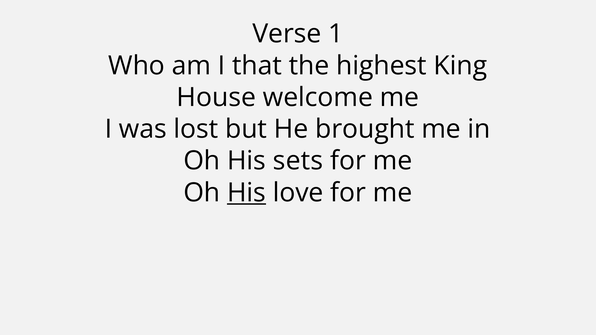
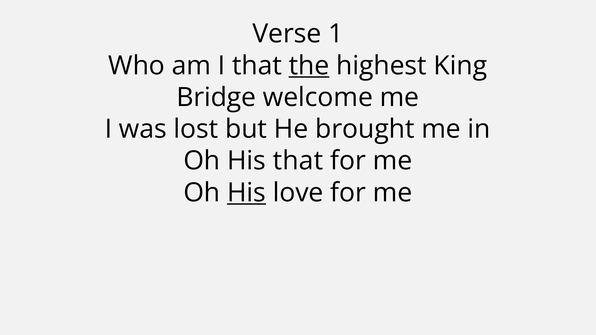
the underline: none -> present
House: House -> Bridge
His sets: sets -> that
